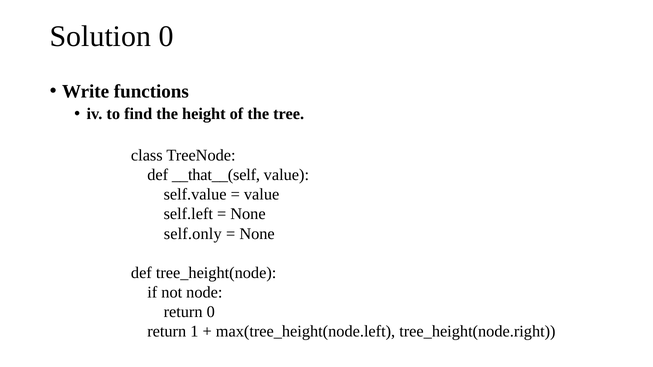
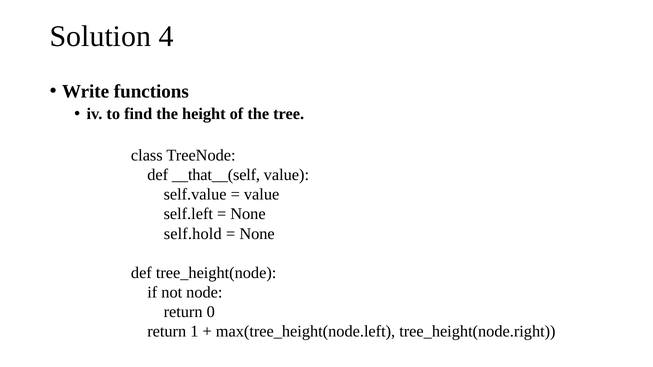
Solution 0: 0 -> 4
self.only: self.only -> self.hold
